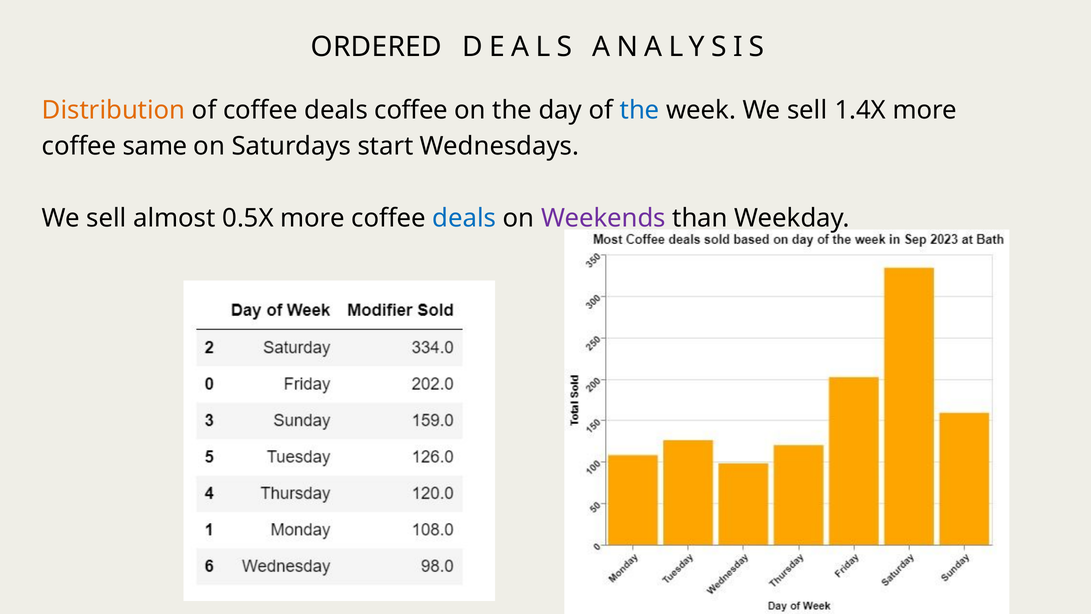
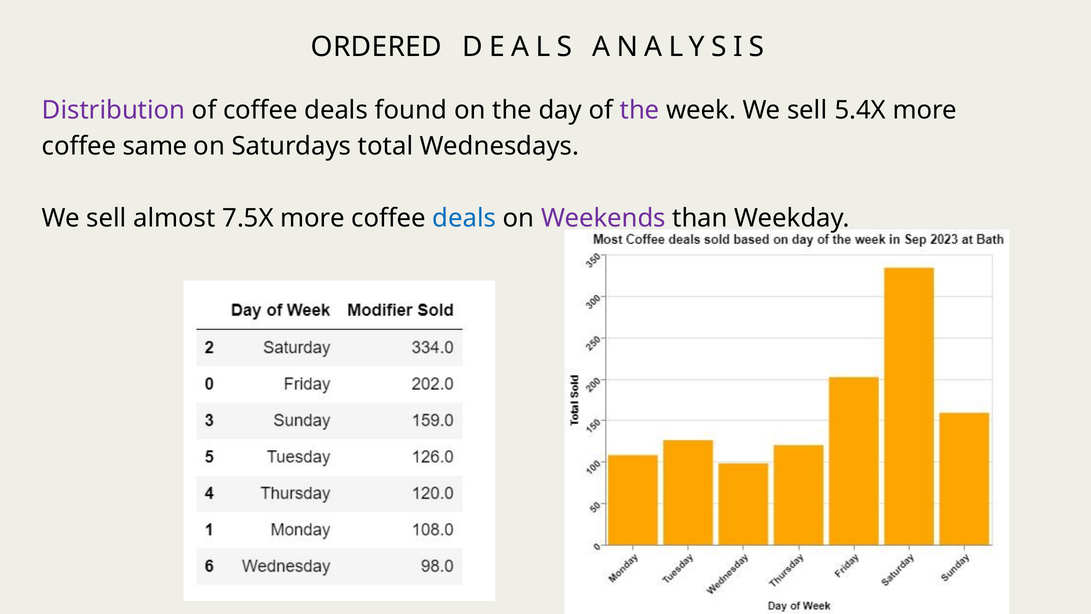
Distribution colour: orange -> purple
deals coffee: coffee -> found
the at (640, 110) colour: blue -> purple
1.4X: 1.4X -> 5.4X
start: start -> total
0.5X: 0.5X -> 7.5X
